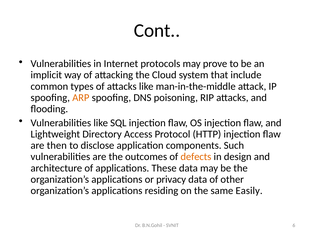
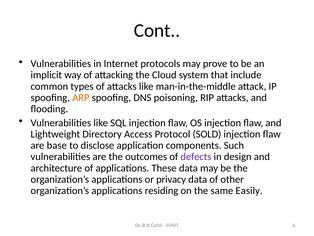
HTTP: HTTP -> SOLD
then: then -> base
defects colour: orange -> purple
